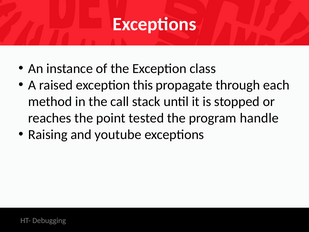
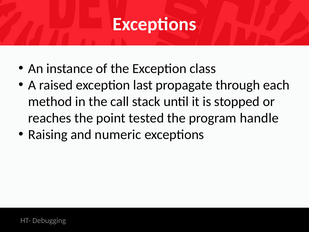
this: this -> last
youtube: youtube -> numeric
